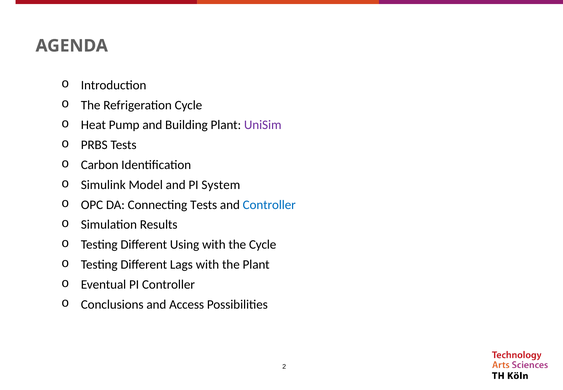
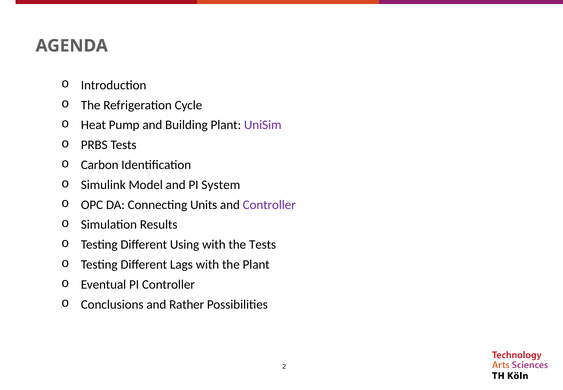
Connecting Tests: Tests -> Units
Controller at (269, 205) colour: blue -> purple
the Cycle: Cycle -> Tests
Access: Access -> Rather
